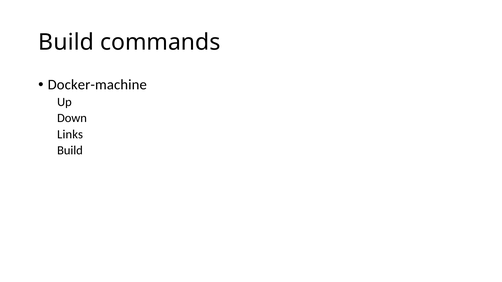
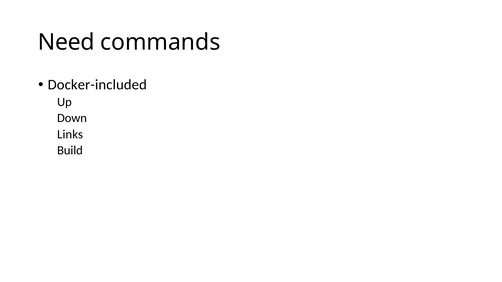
Build at (66, 42): Build -> Need
Docker-machine: Docker-machine -> Docker-included
